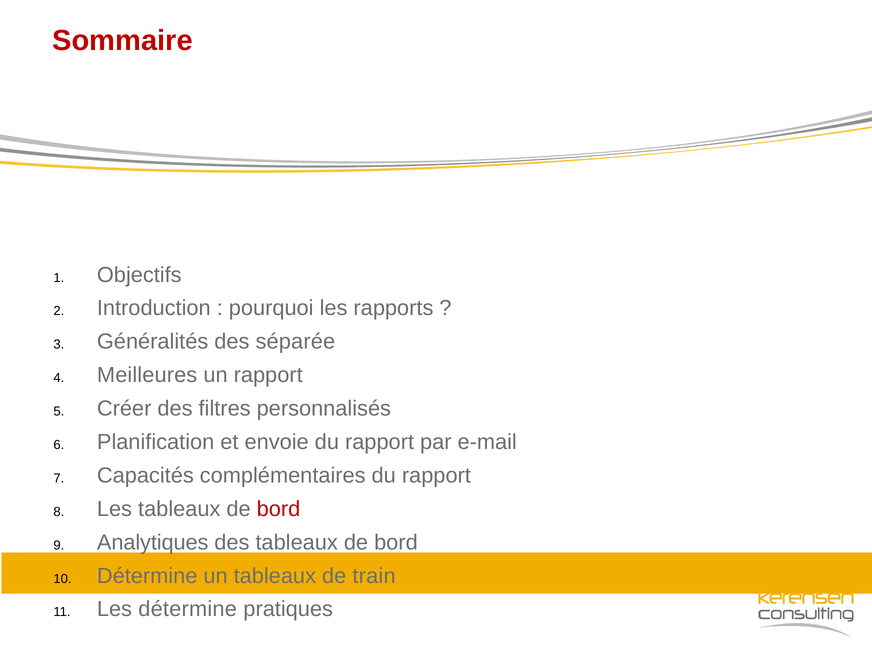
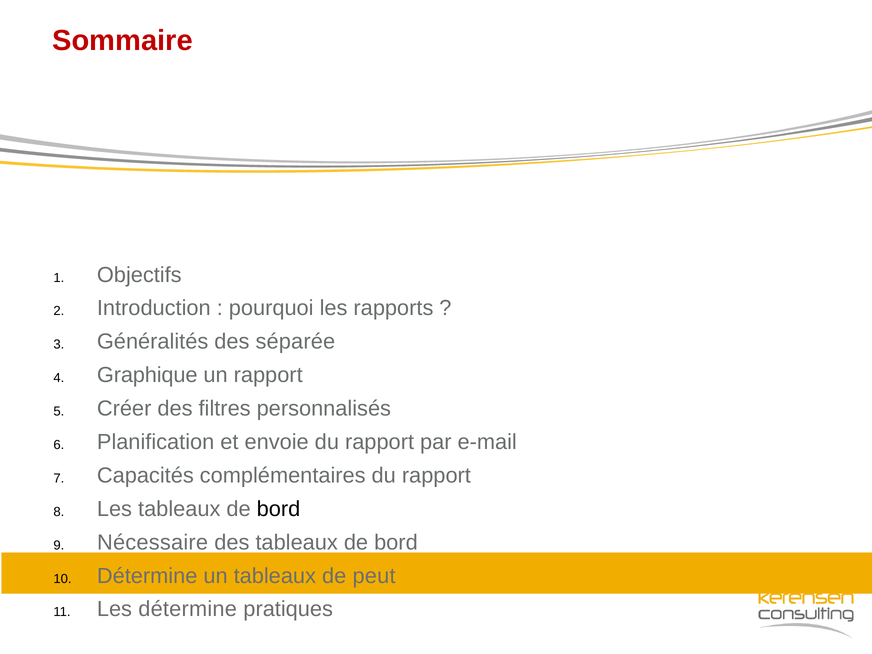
Meilleures: Meilleures -> Graphique
bord at (278, 509) colour: red -> black
Analytiques: Analytiques -> Nécessaire
train: train -> peut
